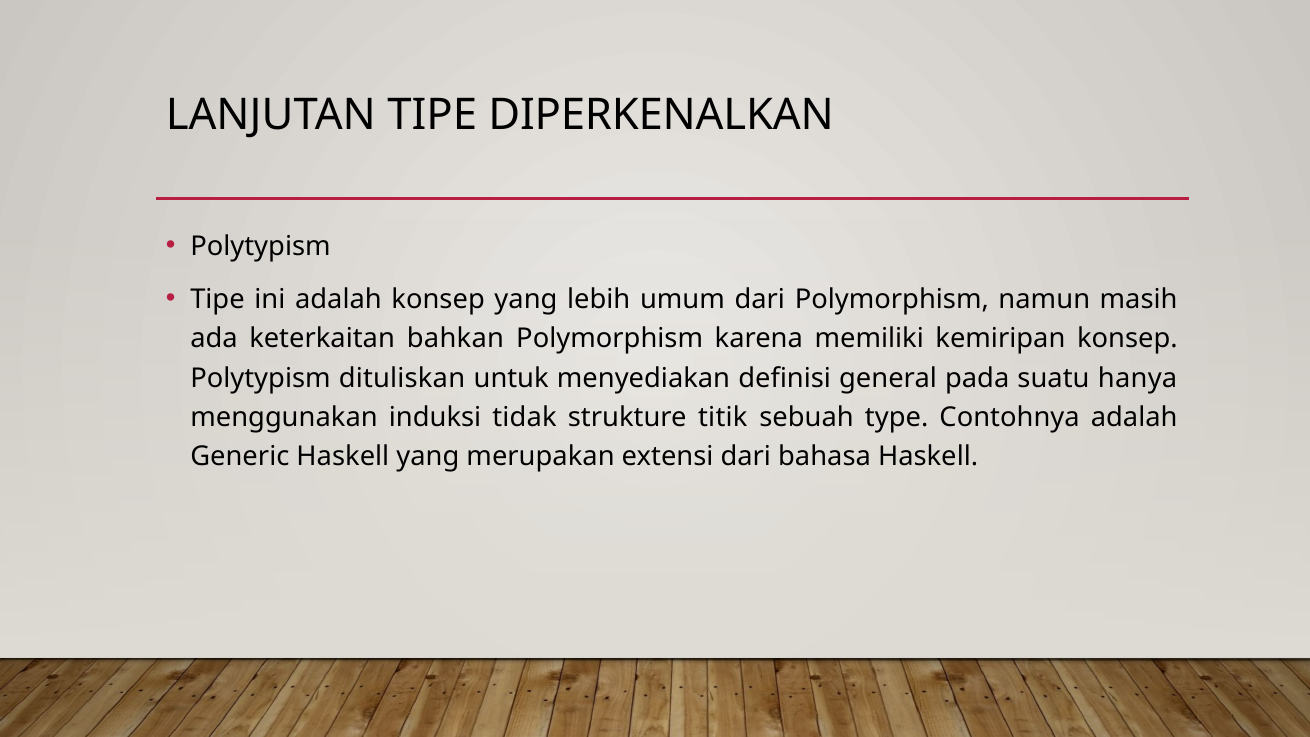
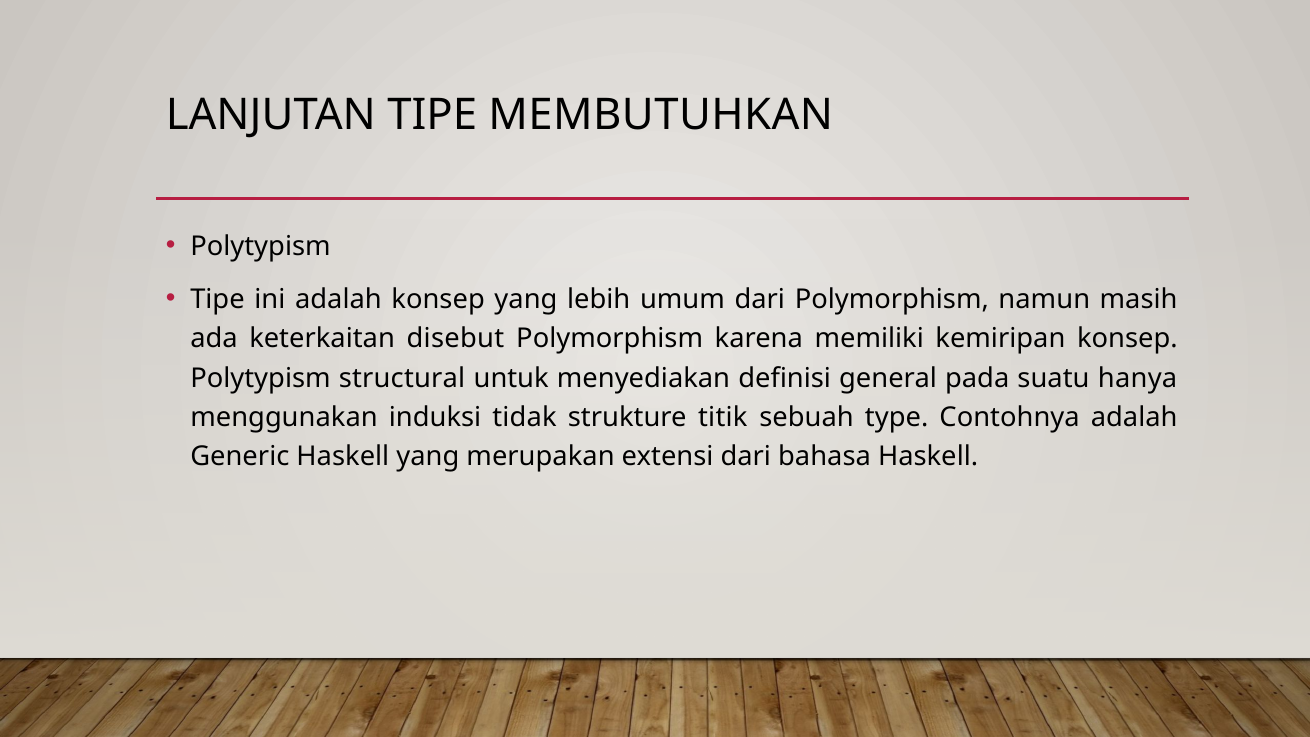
DIPERKENALKAN: DIPERKENALKAN -> MEMBUTUHKAN
bahkan: bahkan -> disebut
dituliskan: dituliskan -> structural
